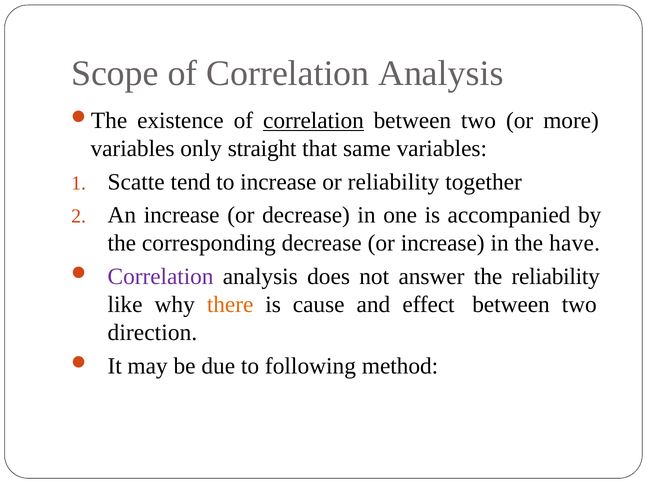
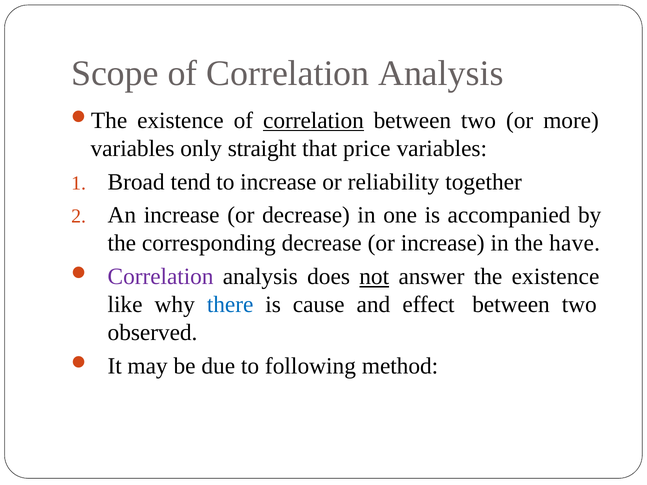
same: same -> price
Scatte: Scatte -> Broad
not underline: none -> present
the reliability: reliability -> existence
there colour: orange -> blue
direction: direction -> observed
